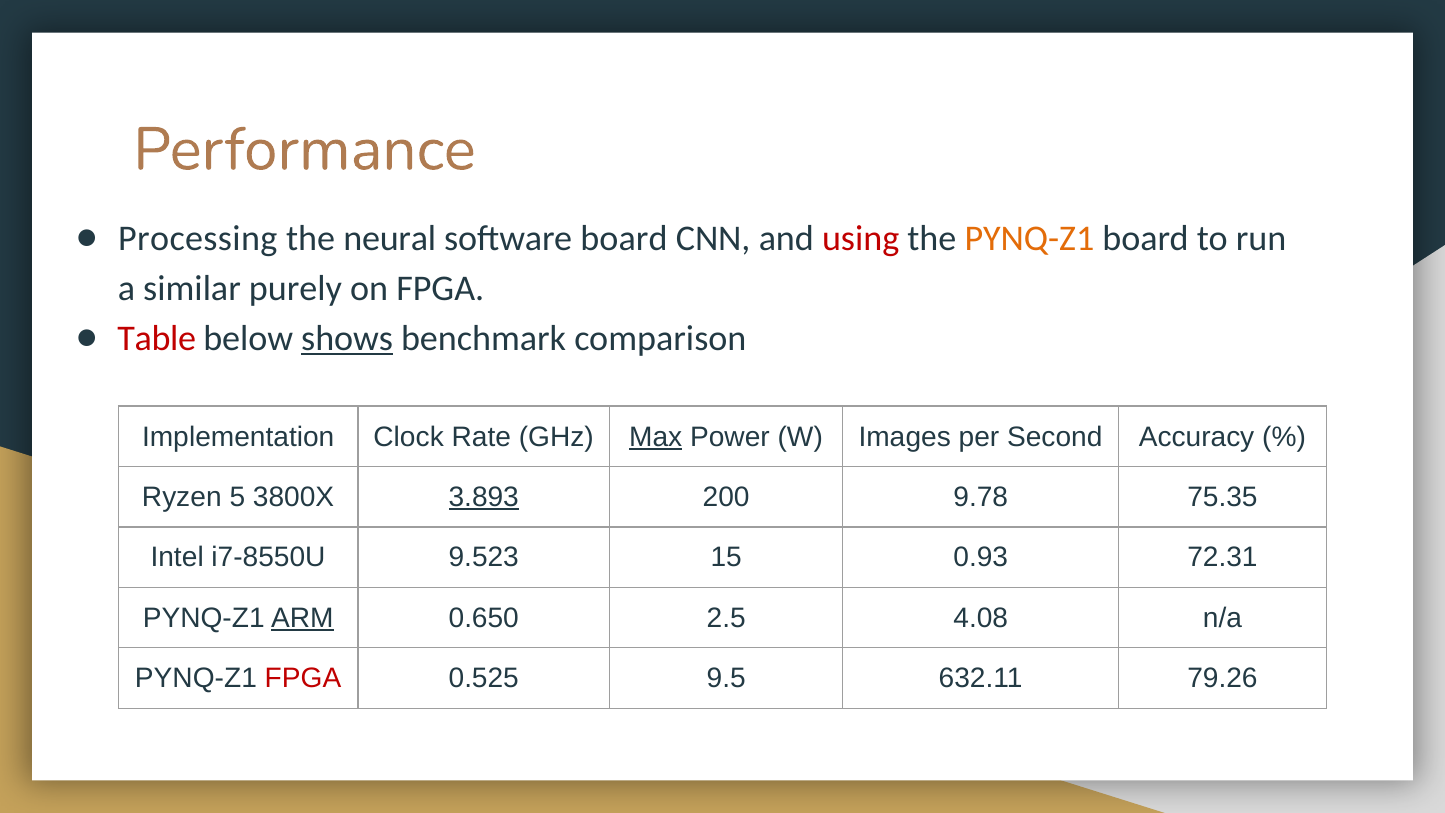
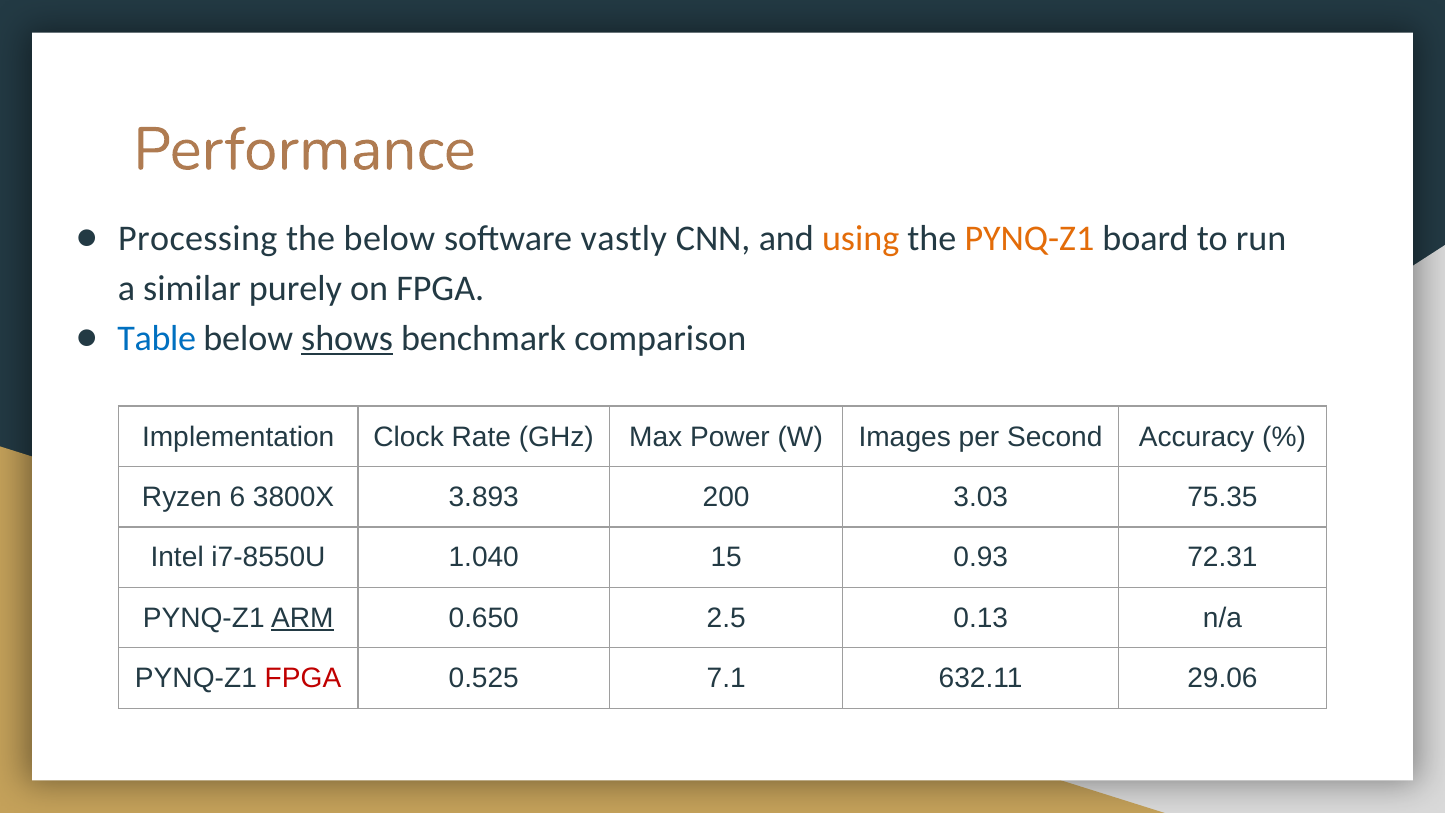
the neural: neural -> below
software board: board -> vastly
using colour: red -> orange
Table colour: red -> blue
Max underline: present -> none
5: 5 -> 6
3.893 underline: present -> none
9.78: 9.78 -> 3.03
9.523: 9.523 -> 1.040
4.08: 4.08 -> 0.13
9.5: 9.5 -> 7.1
79.26: 79.26 -> 29.06
